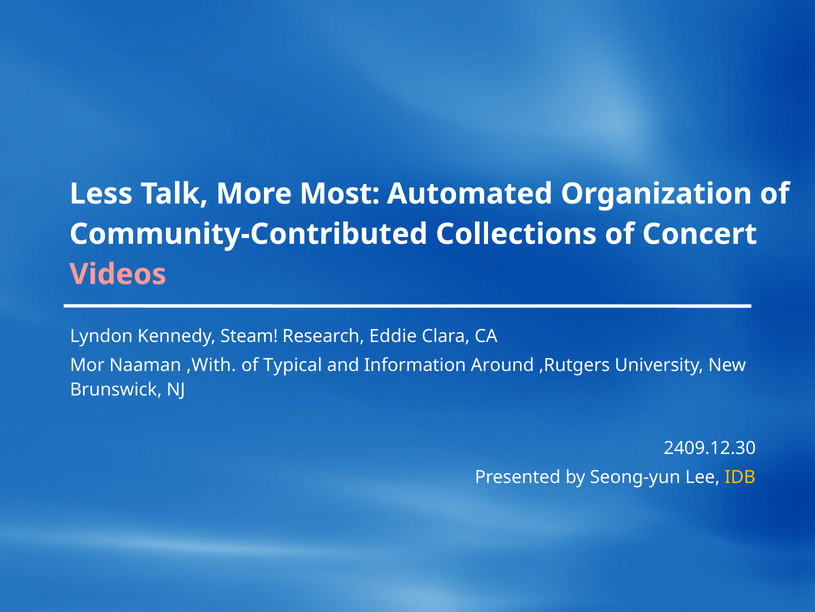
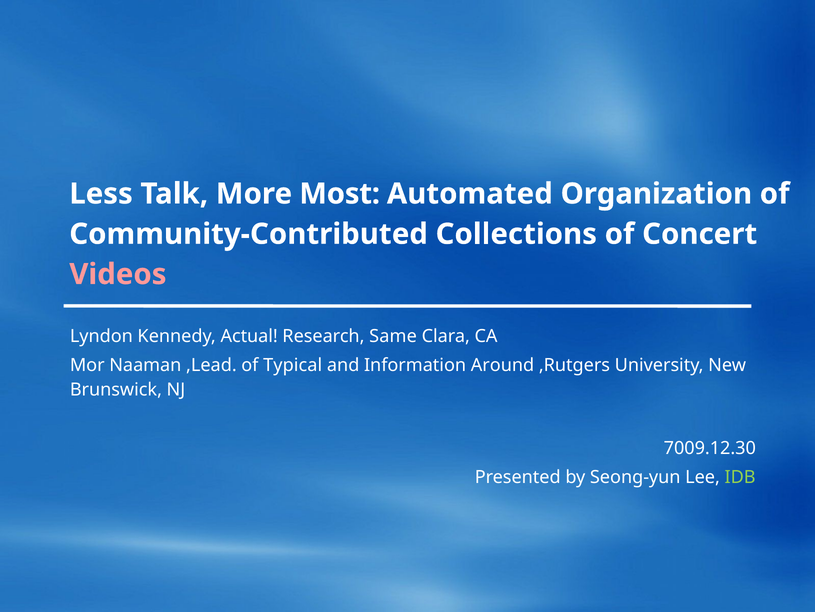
Steam: Steam -> Actual
Eddie: Eddie -> Same
,With: ,With -> ,Lead
2409.12.30: 2409.12.30 -> 7009.12.30
IDB colour: yellow -> light green
